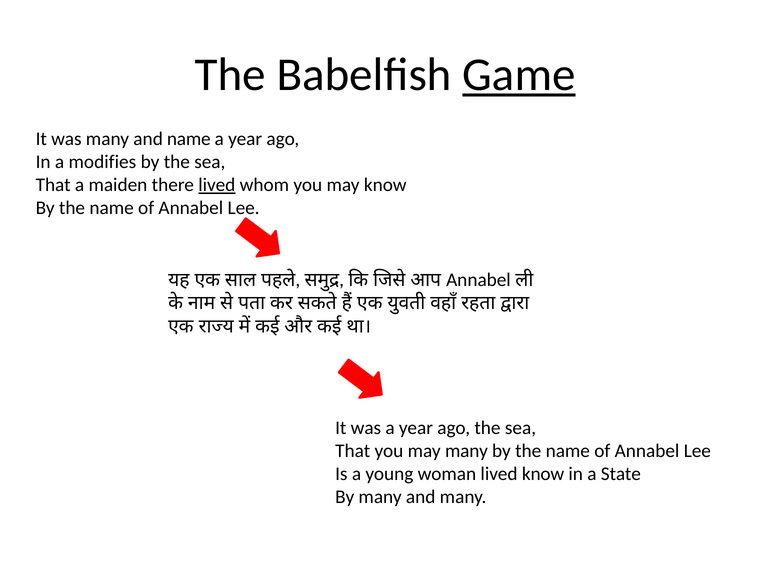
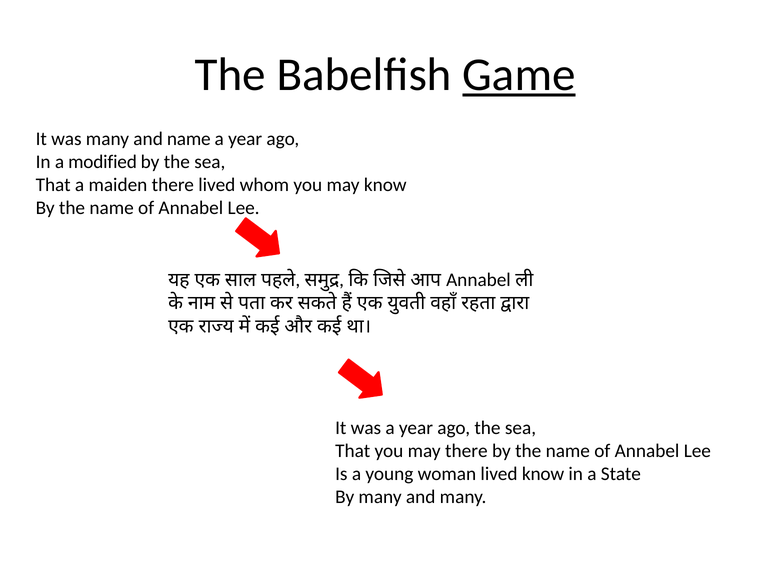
modifies: modifies -> modified
lived at (217, 185) underline: present -> none
may many: many -> there
